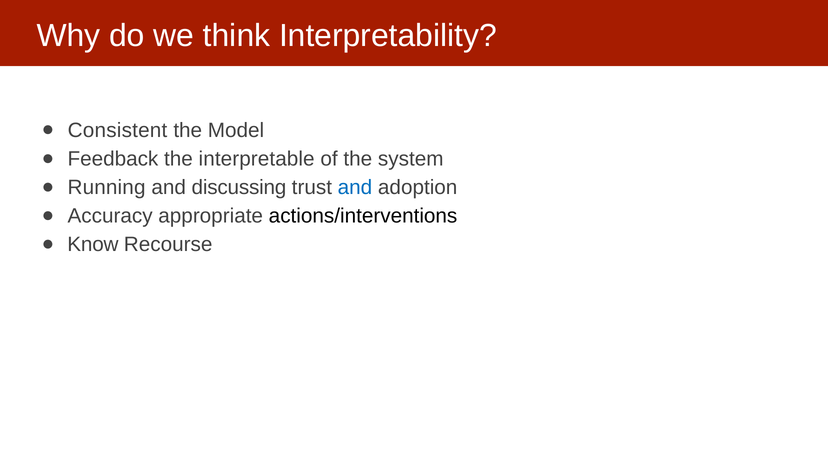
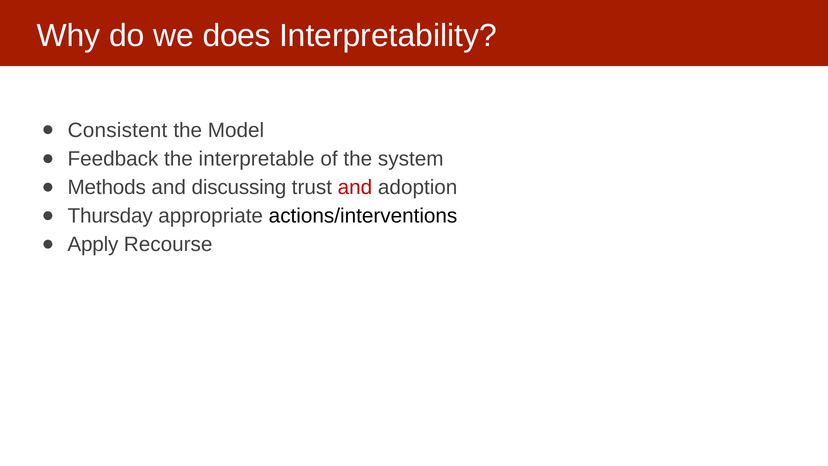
think: think -> does
Running: Running -> Methods
and at (355, 187) colour: blue -> red
Accuracy: Accuracy -> Thursday
Know: Know -> Apply
